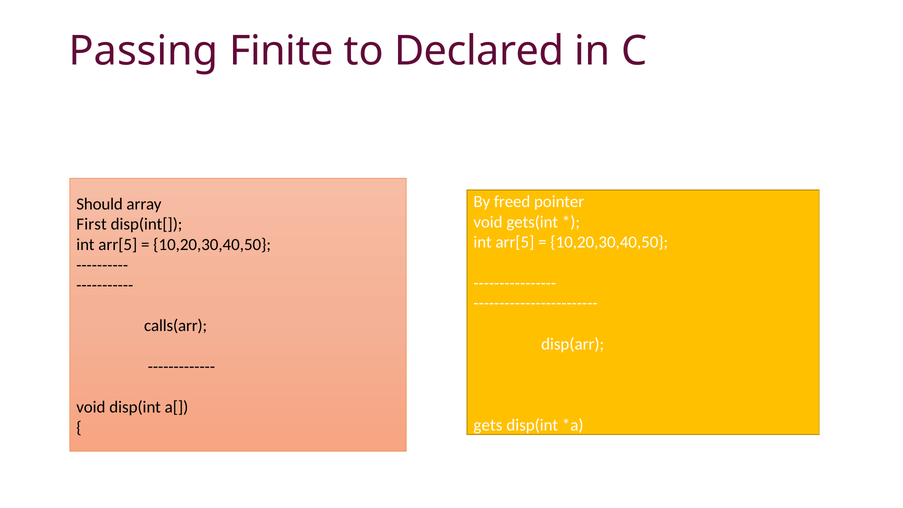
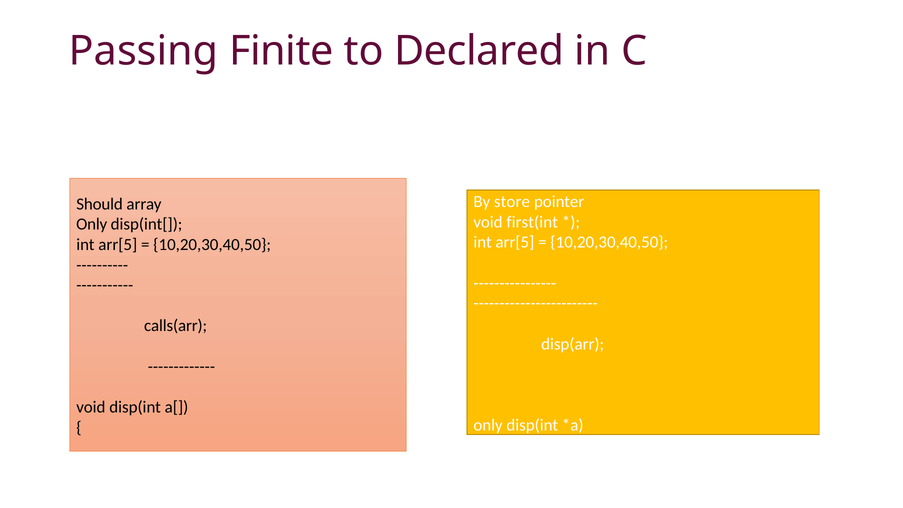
freed: freed -> store
gets(int: gets(int -> first(int
First at (92, 224): First -> Only
gets at (488, 425): gets -> only
